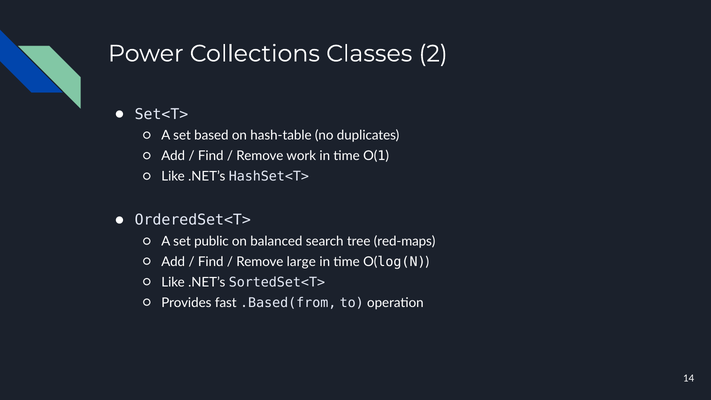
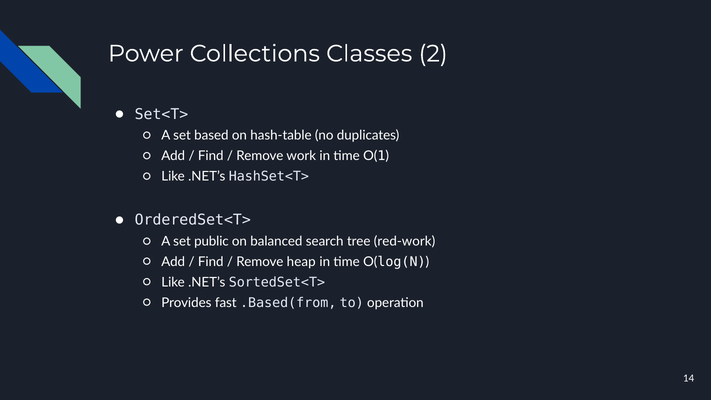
red-maps: red-maps -> red-work
large: large -> heap
